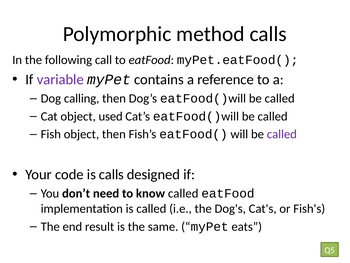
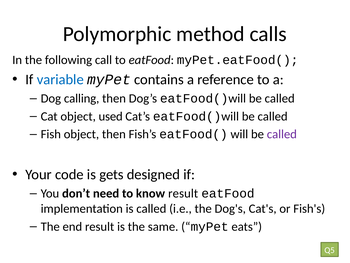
variable colour: purple -> blue
is calls: calls -> gets
know called: called -> result
